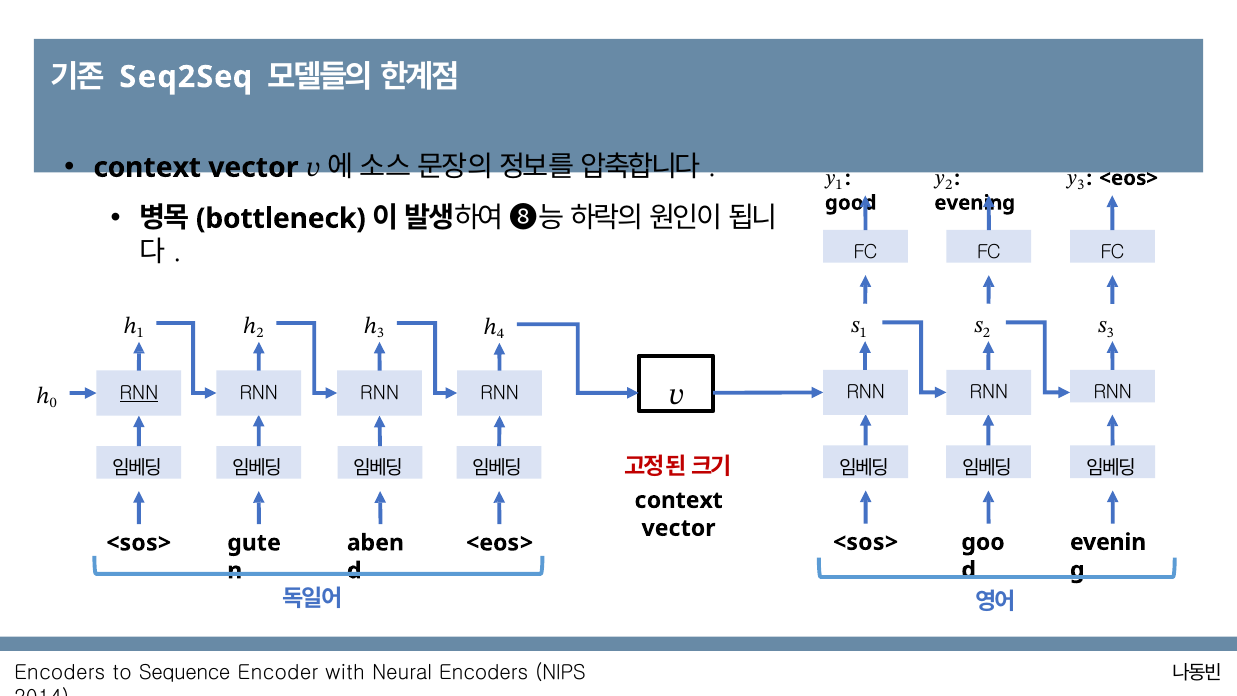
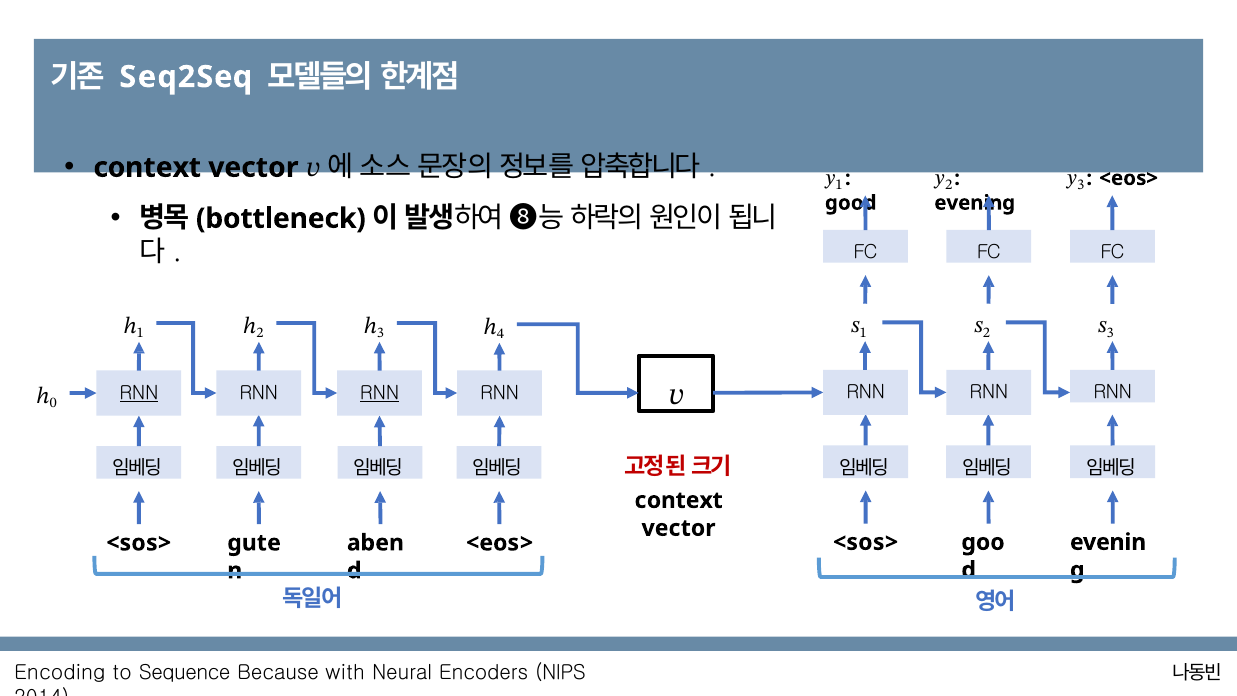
RNN at (380, 393) underline: none -> present
Encoders at (60, 673): Encoders -> Encoding
Encoder: Encoder -> Because
